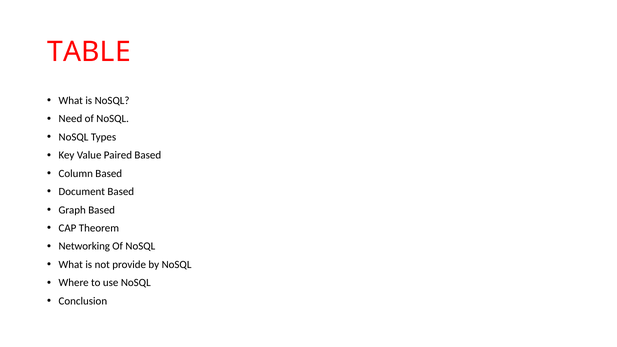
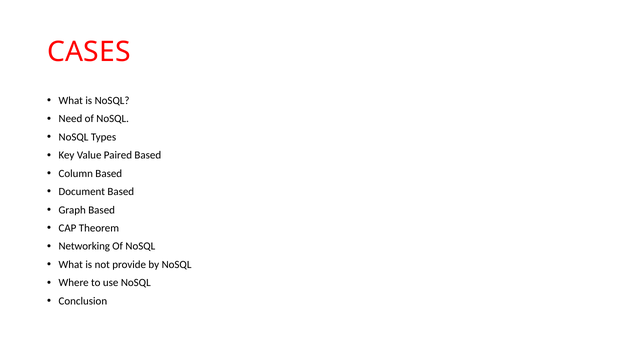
TABLE: TABLE -> CASES
